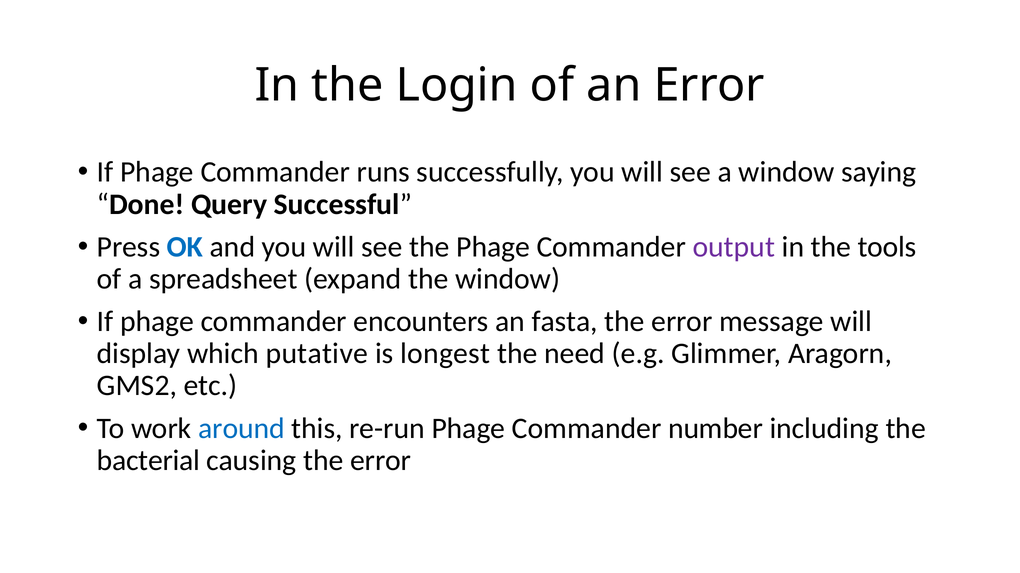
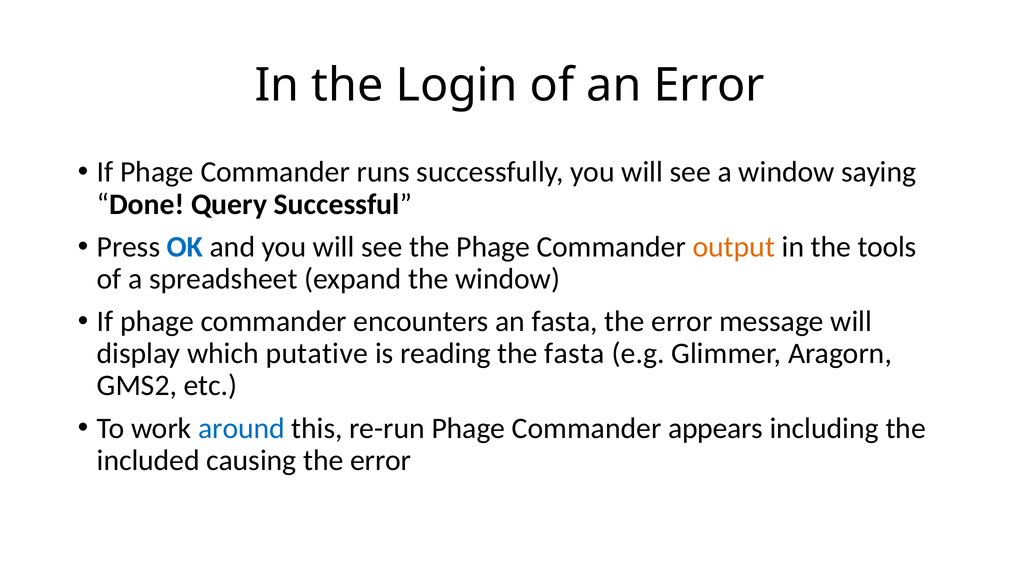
output colour: purple -> orange
longest: longest -> reading
the need: need -> fasta
number: number -> appears
bacterial: bacterial -> included
